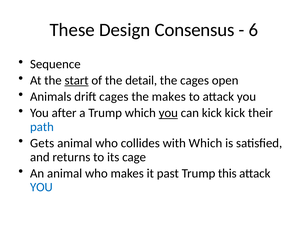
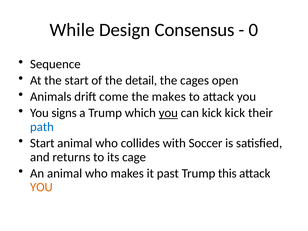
These: These -> While
6: 6 -> 0
start at (77, 80) underline: present -> none
drift cages: cages -> come
after: after -> signs
Gets at (42, 143): Gets -> Start
with Which: Which -> Soccer
YOU at (41, 187) colour: blue -> orange
